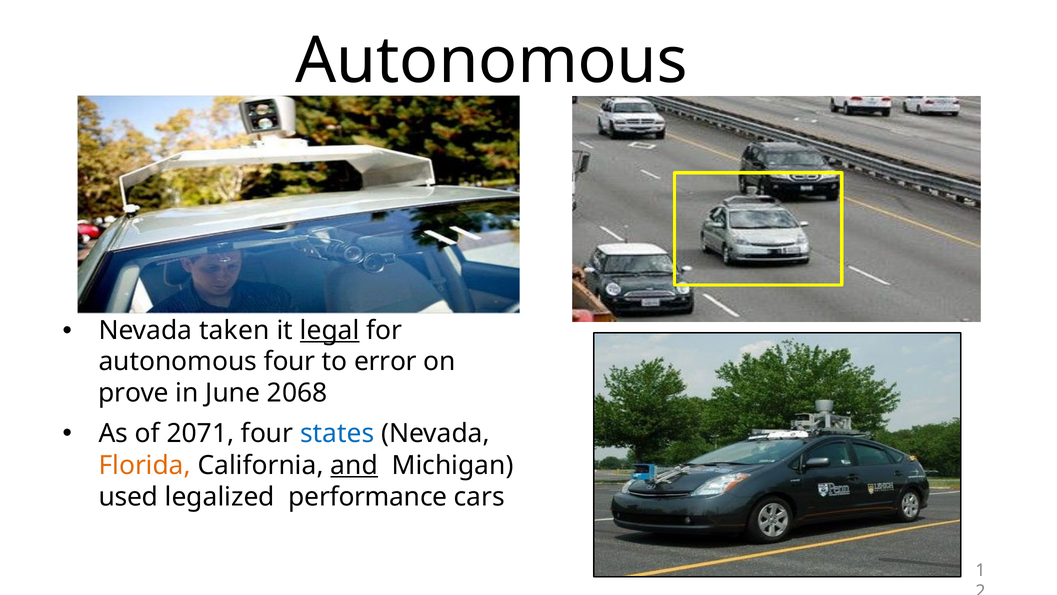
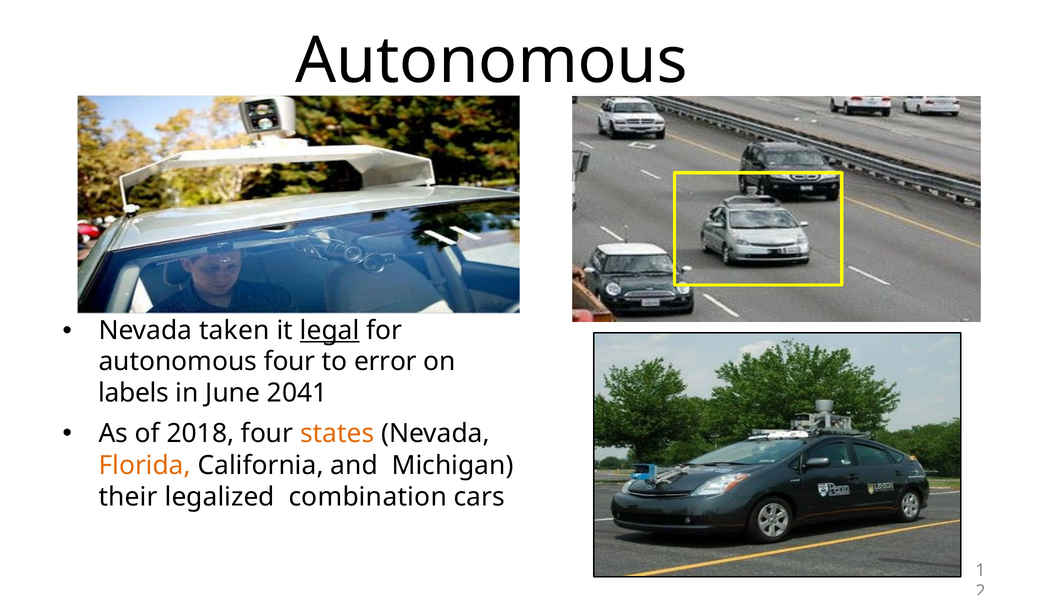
prove: prove -> labels
2068: 2068 -> 2041
2071: 2071 -> 2018
states colour: blue -> orange
and underline: present -> none
used: used -> their
performance: performance -> combination
